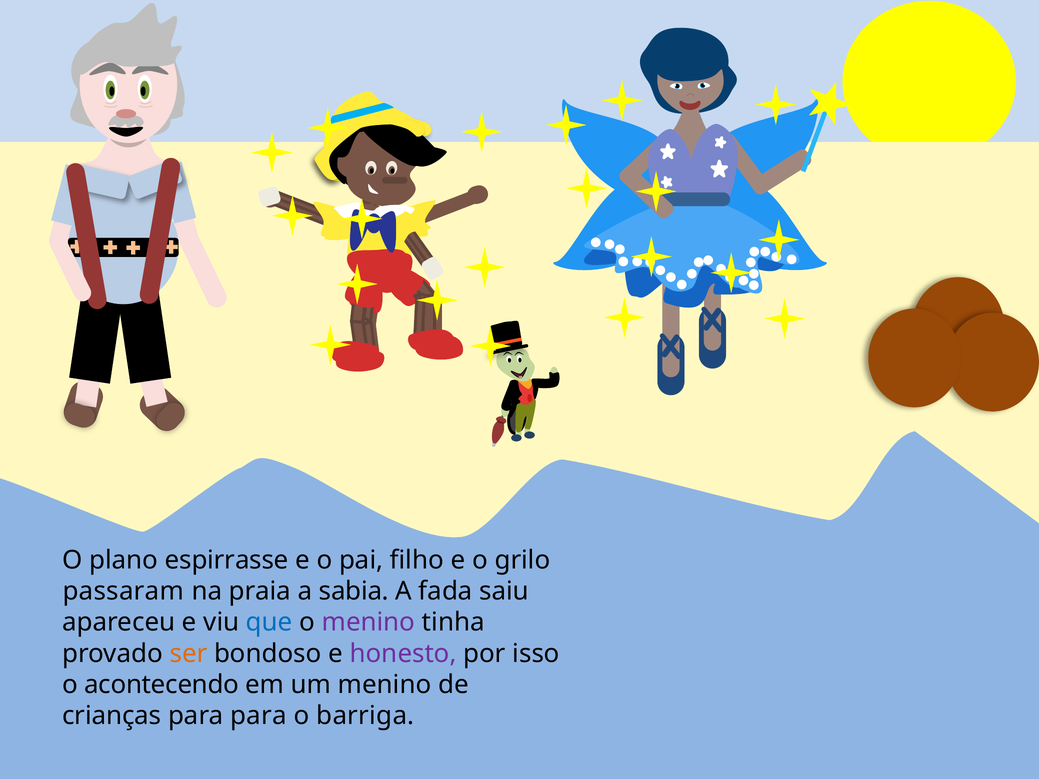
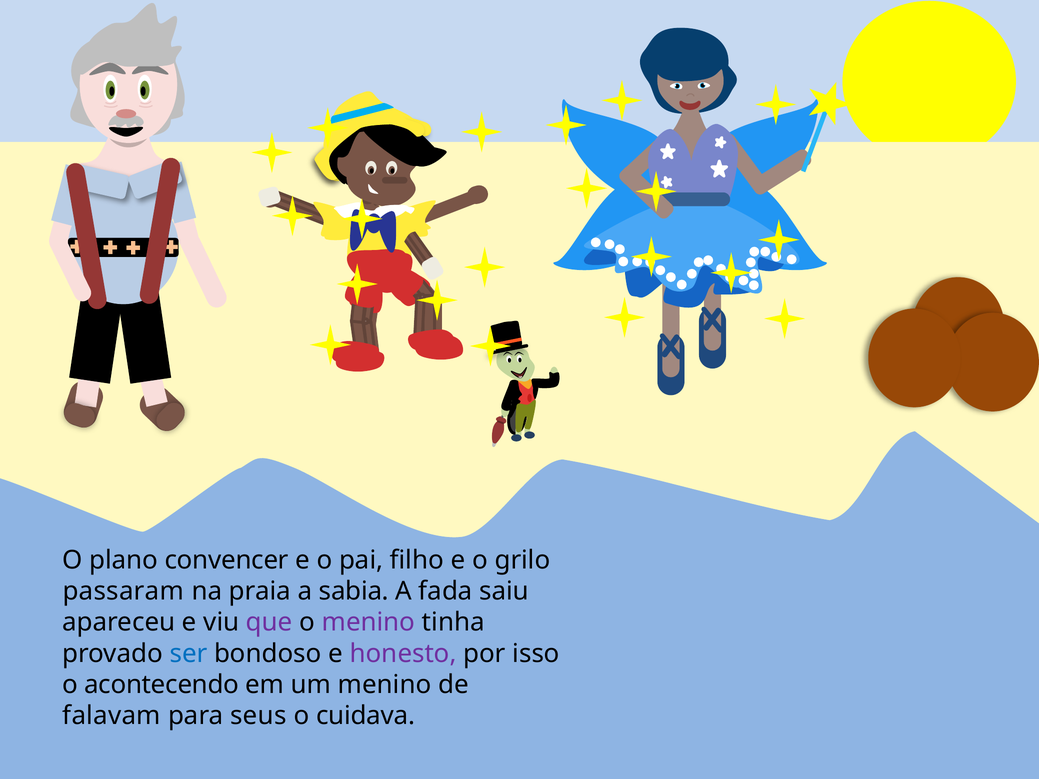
espirrasse: espirrasse -> convencer
que colour: blue -> purple
ser colour: orange -> blue
crianças: crianças -> falavam
para para: para -> seus
barriga: barriga -> cuidava
